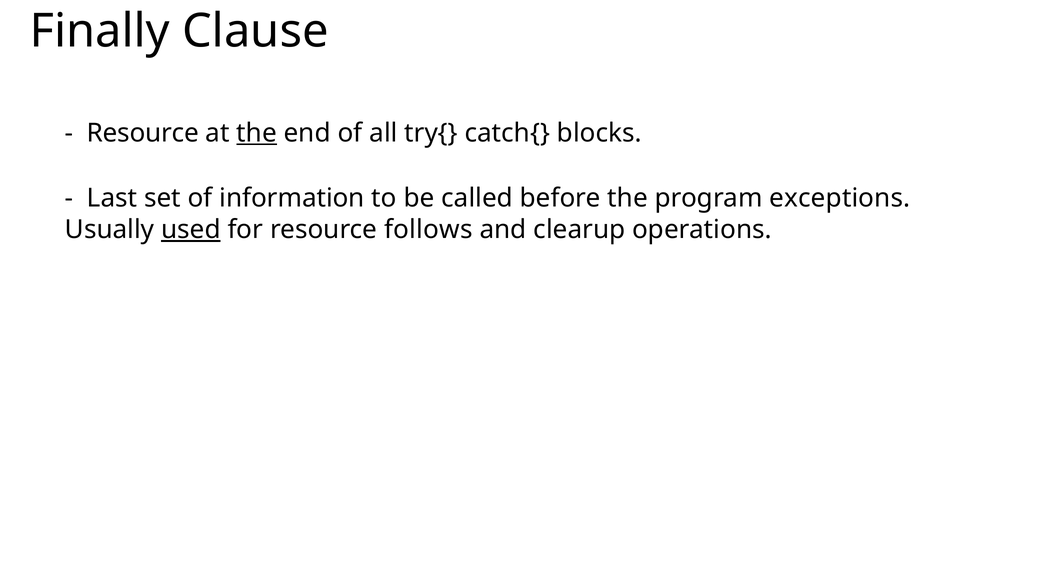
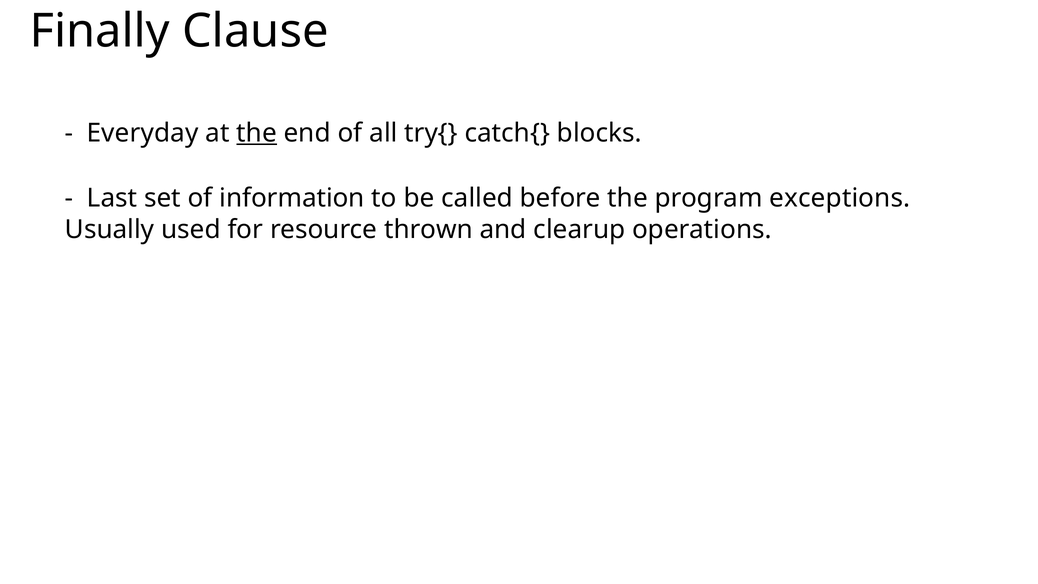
Resource at (143, 133): Resource -> Everyday
used underline: present -> none
follows: follows -> thrown
